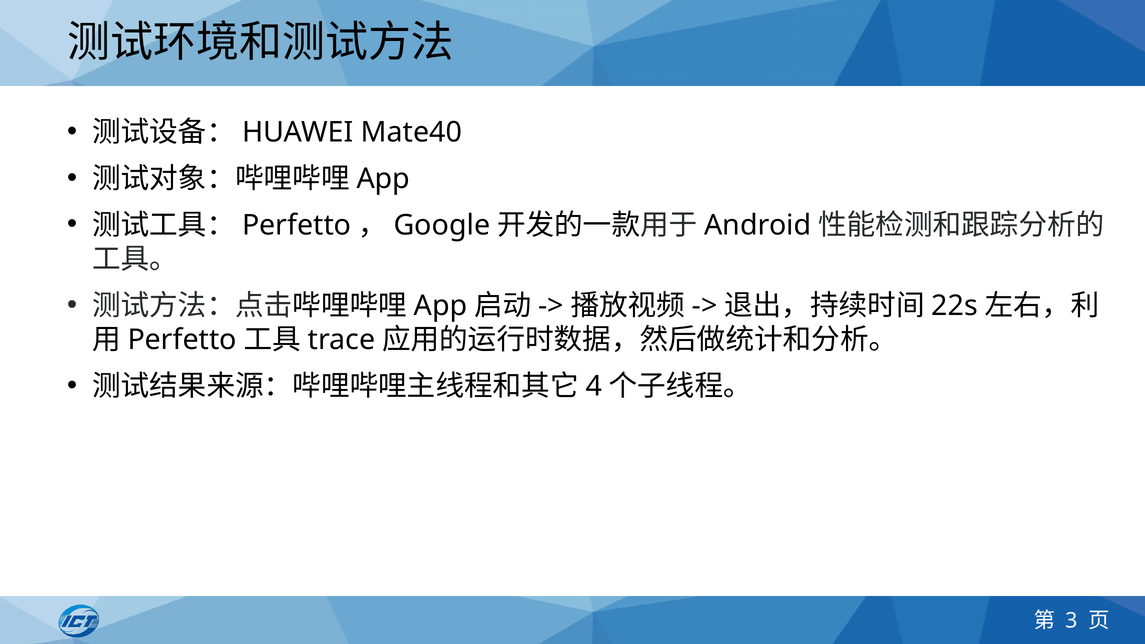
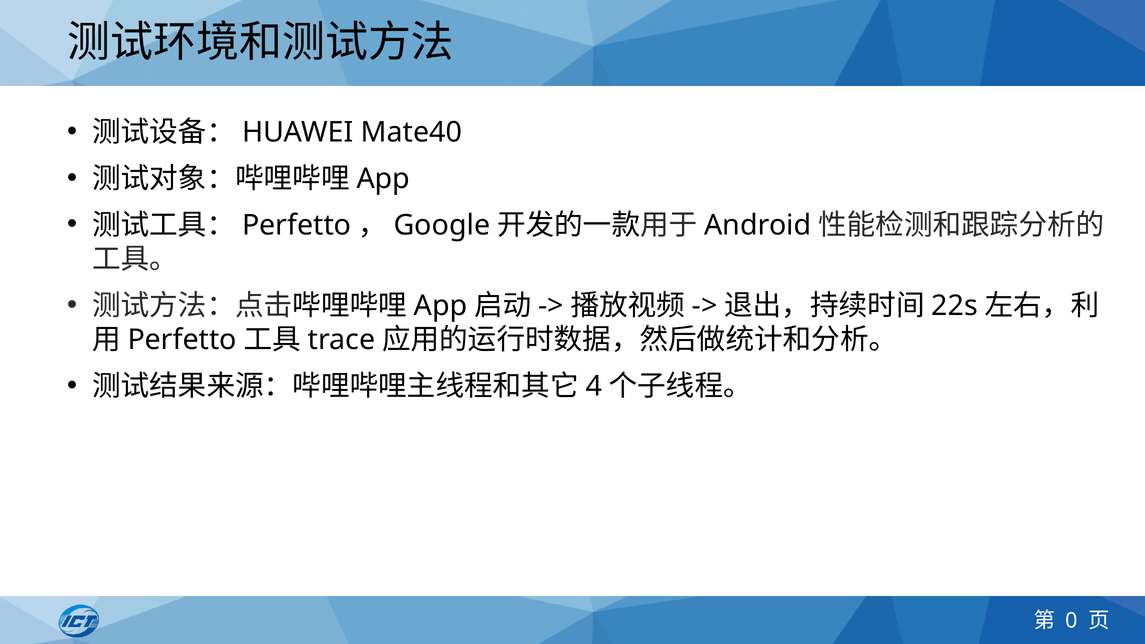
3: 3 -> 0
